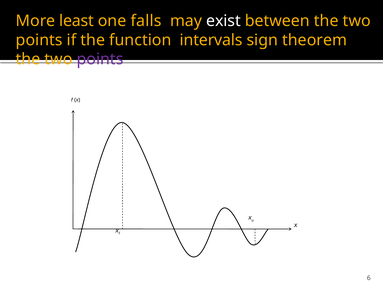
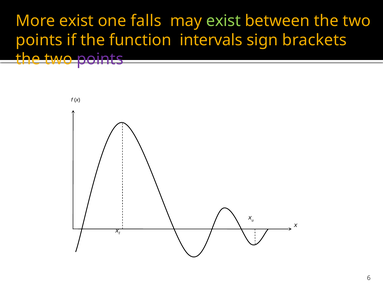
More least: least -> exist
exist at (223, 21) colour: white -> light green
theorem: theorem -> brackets
